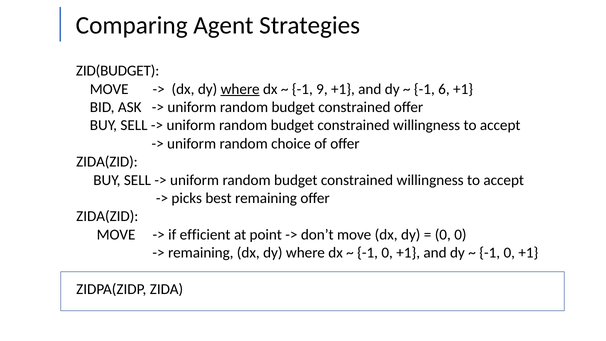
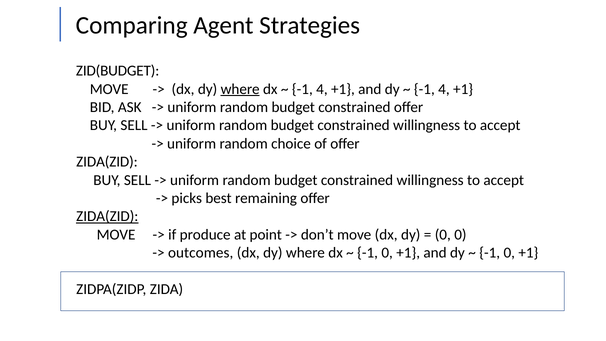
9 at (322, 89): 9 -> 4
6 at (444, 89): 6 -> 4
ZIDA(ZID at (107, 216) underline: none -> present
efficient: efficient -> produce
remaining at (201, 253): remaining -> outcomes
